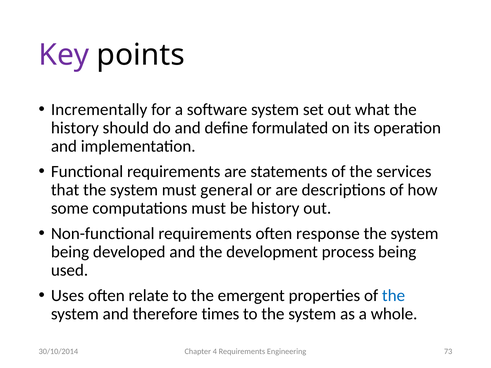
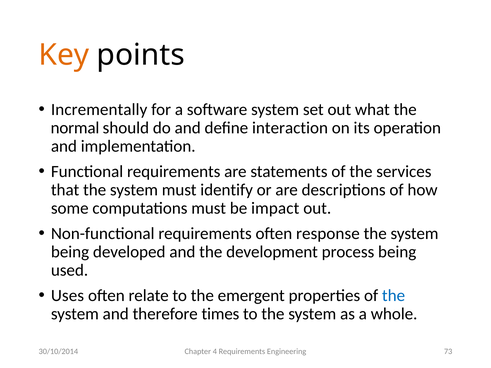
Key colour: purple -> orange
history at (75, 128): history -> normal
formulated: formulated -> interaction
general: general -> identify
be history: history -> impact
